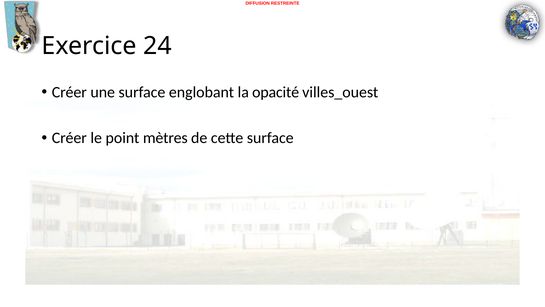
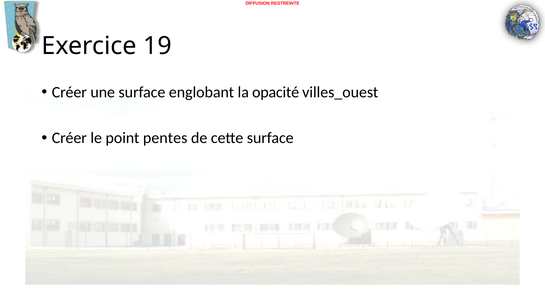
24: 24 -> 19
mètres: mètres -> pentes
